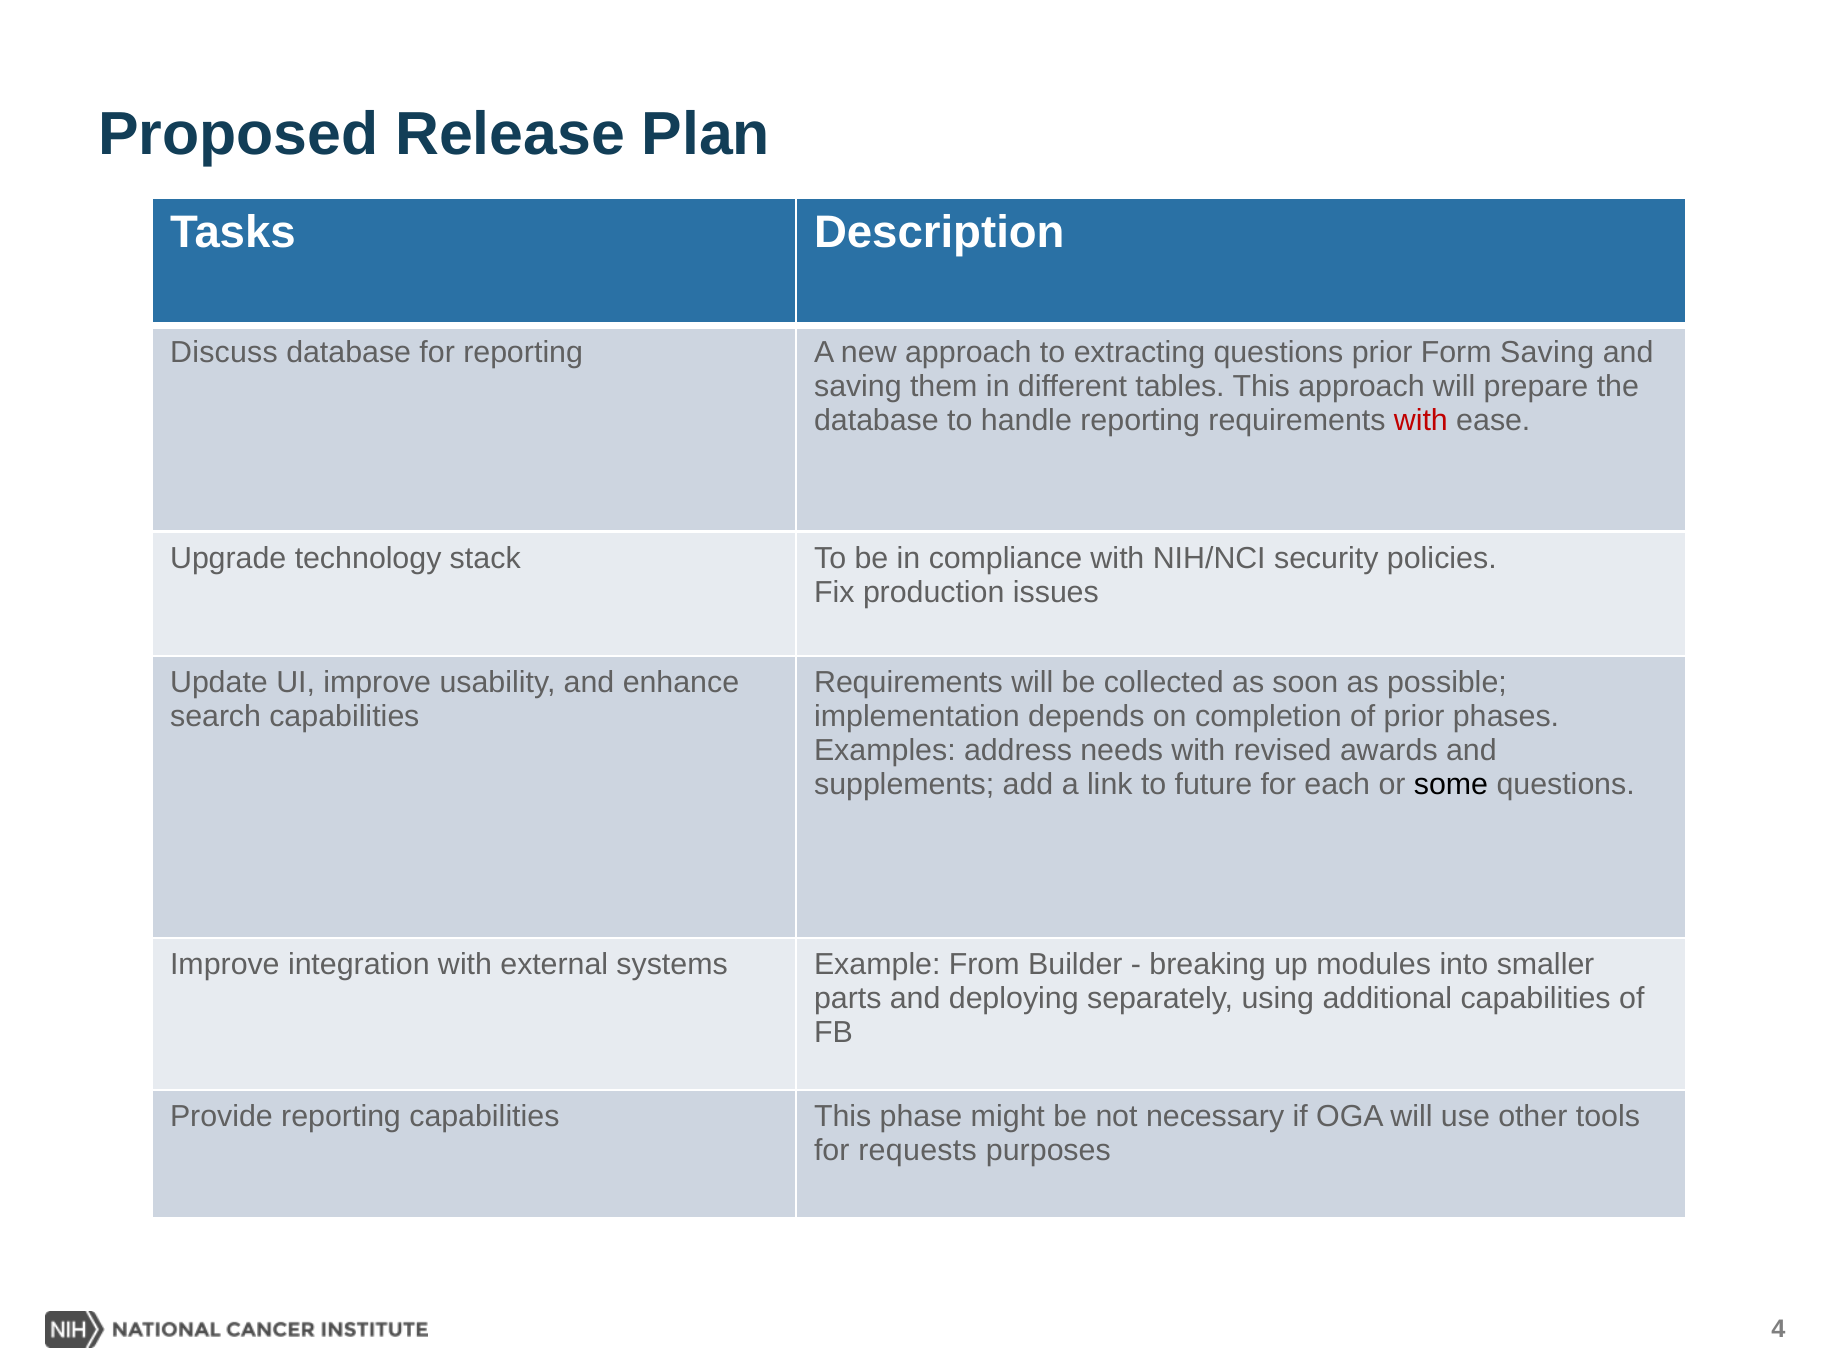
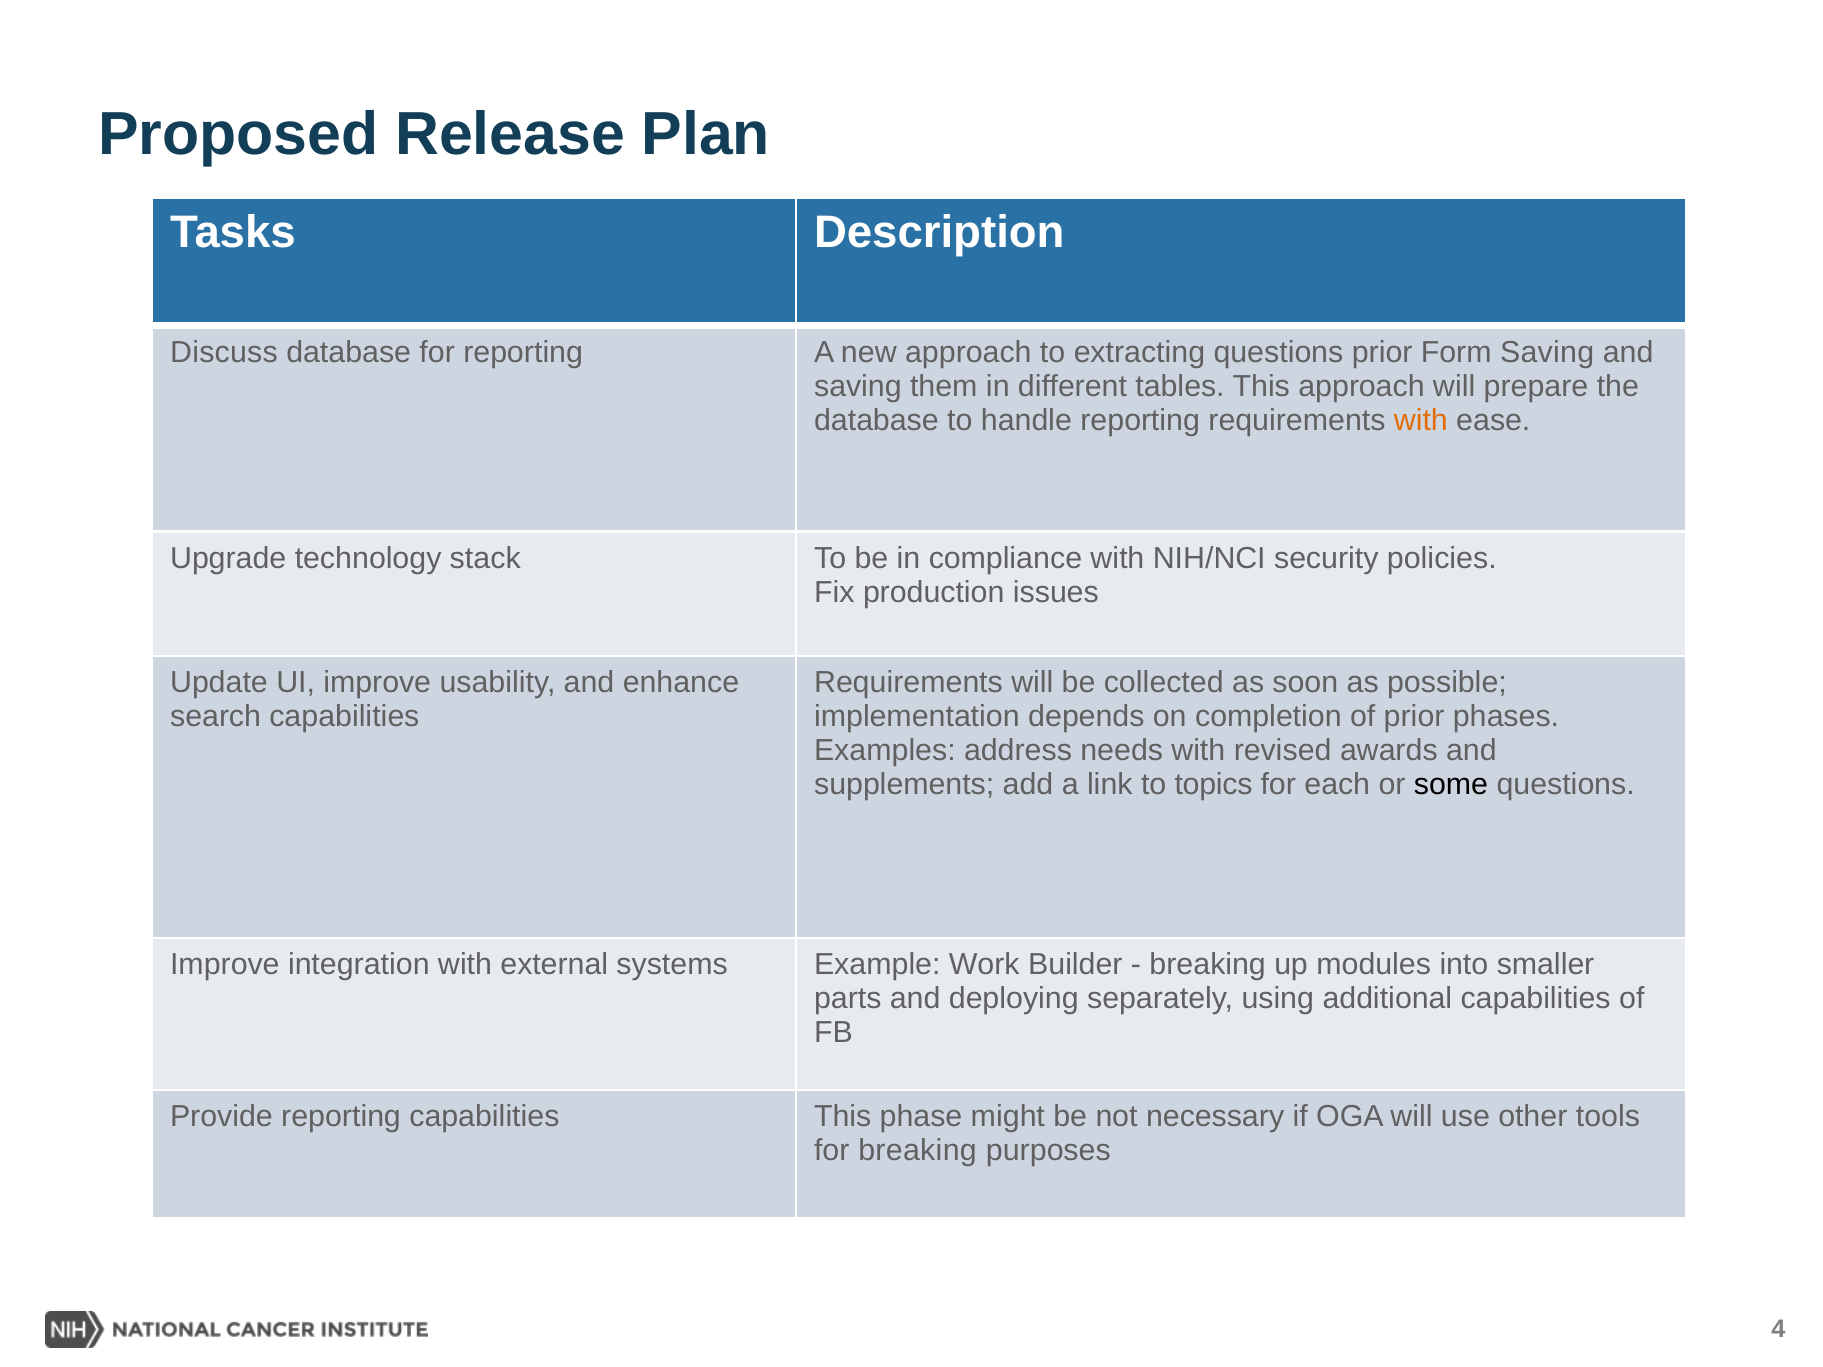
with at (1421, 420) colour: red -> orange
future: future -> topics
From: From -> Work
for requests: requests -> breaking
